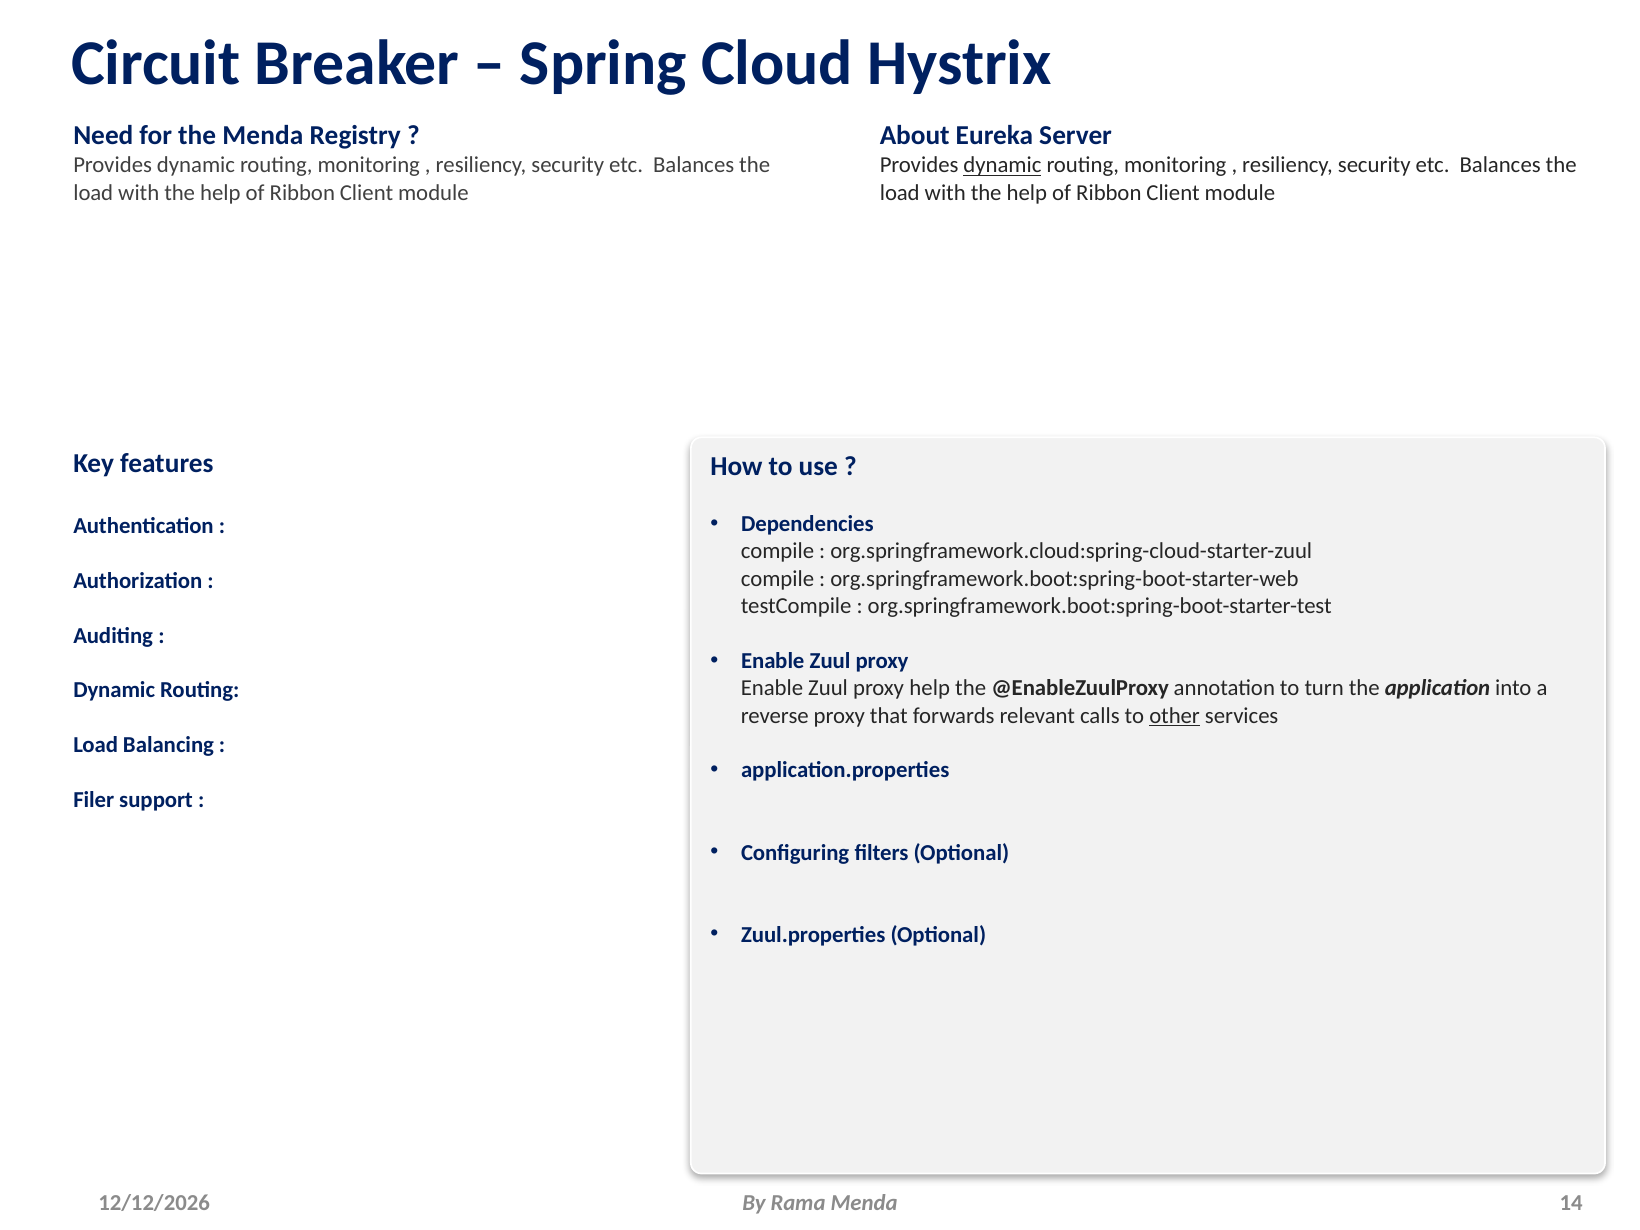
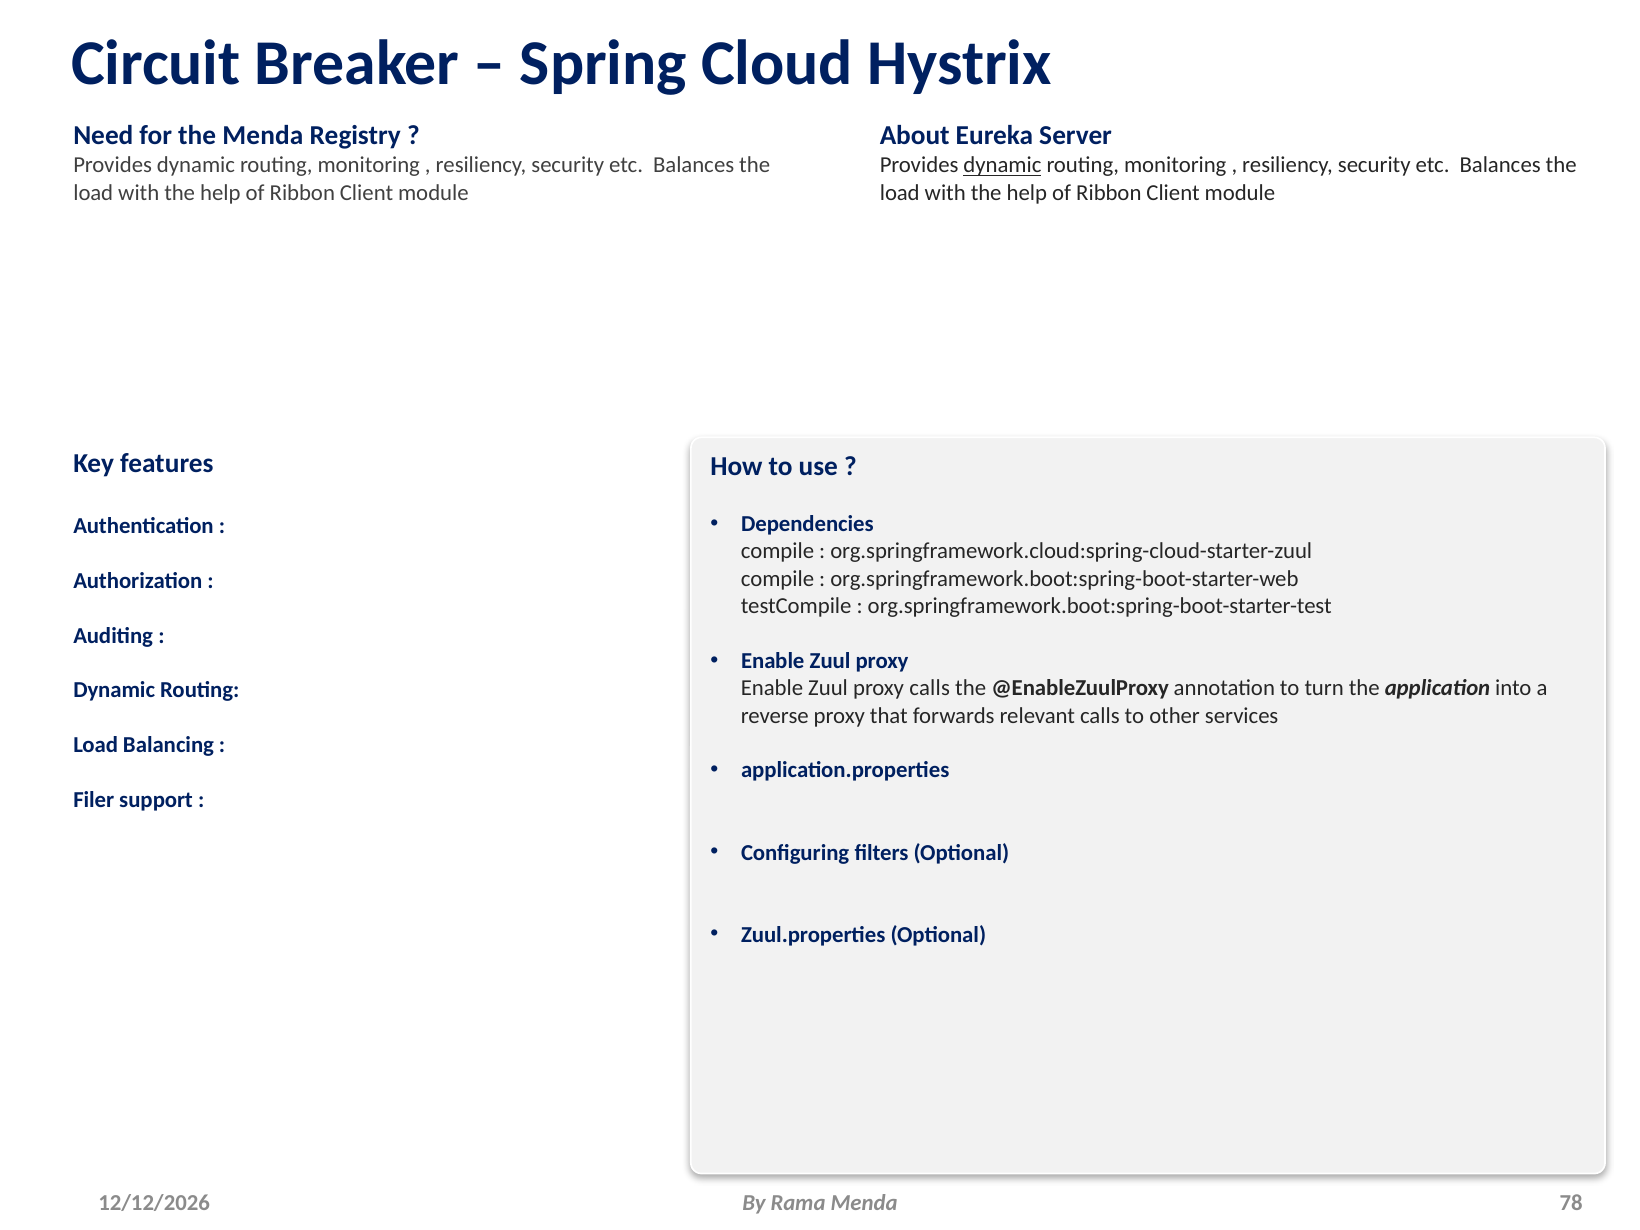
proxy help: help -> calls
other underline: present -> none
14: 14 -> 78
